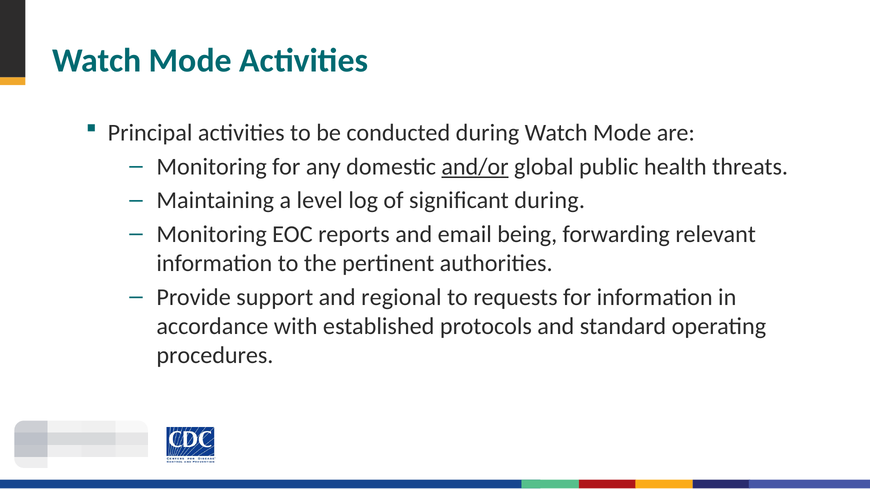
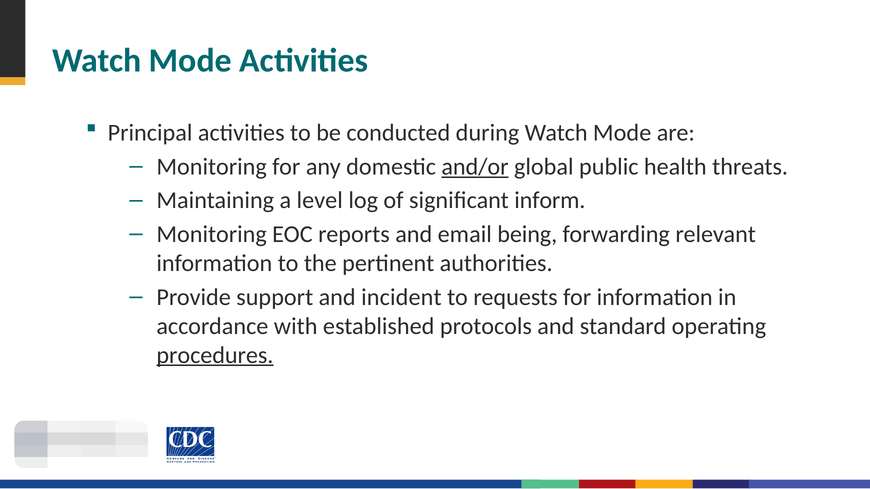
significant during: during -> inform
regional: regional -> incident
procedures underline: none -> present
